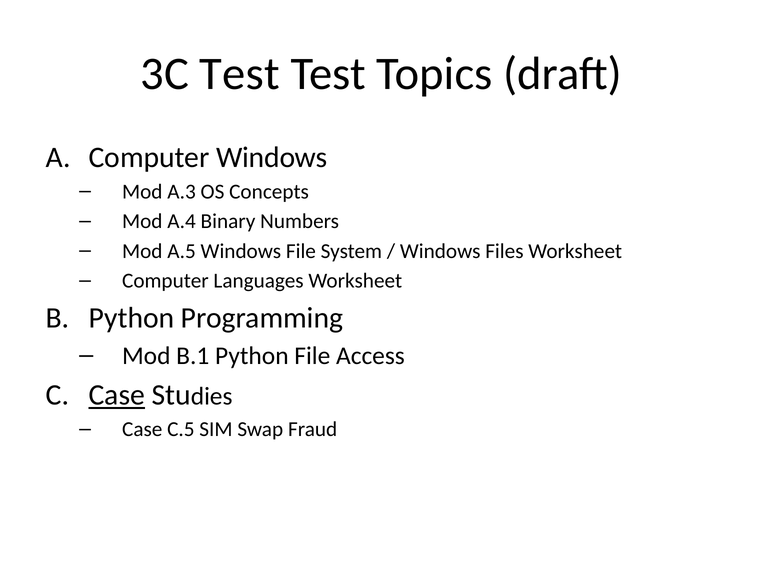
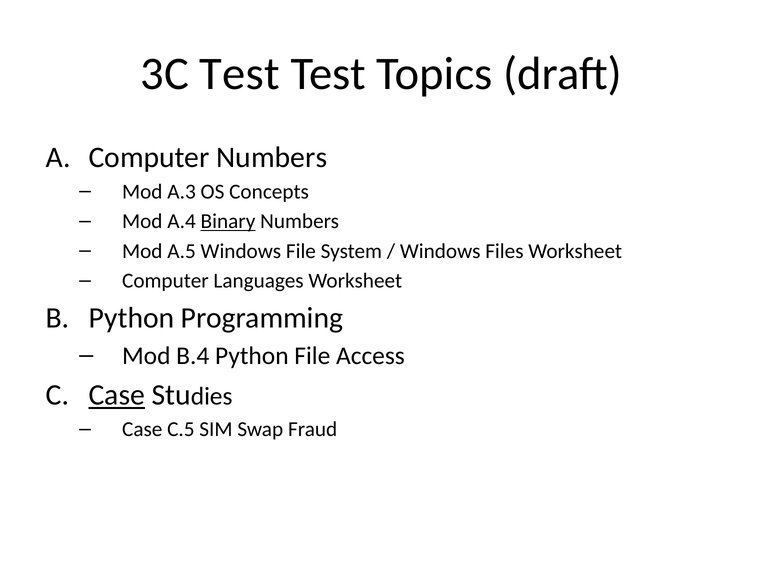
Computer Windows: Windows -> Numbers
Binary underline: none -> present
B.1: B.1 -> B.4
